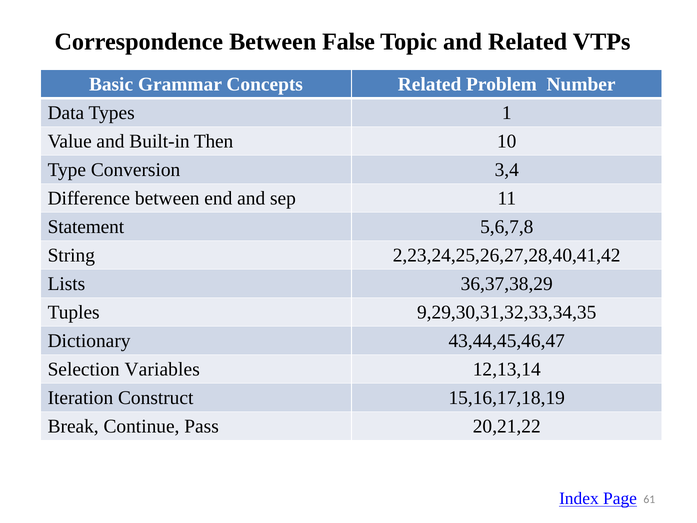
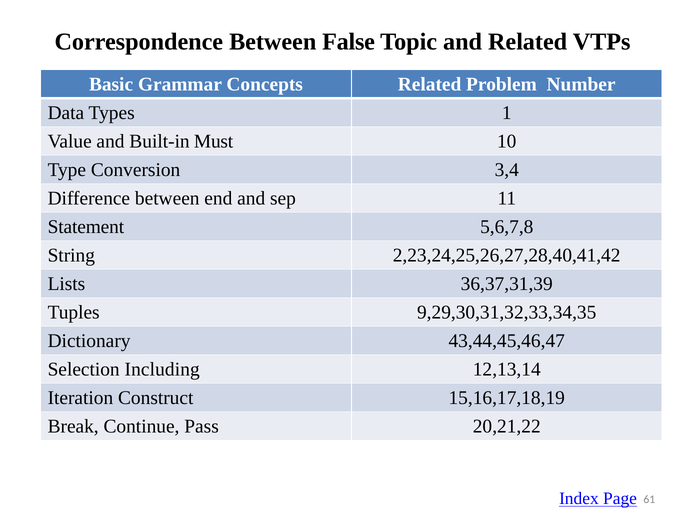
Then: Then -> Must
36,37,38,29: 36,37,38,29 -> 36,37,31,39
Variables: Variables -> Including
